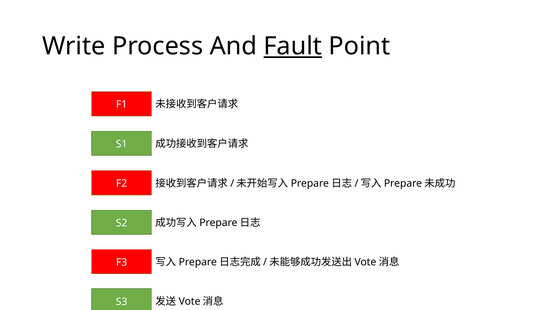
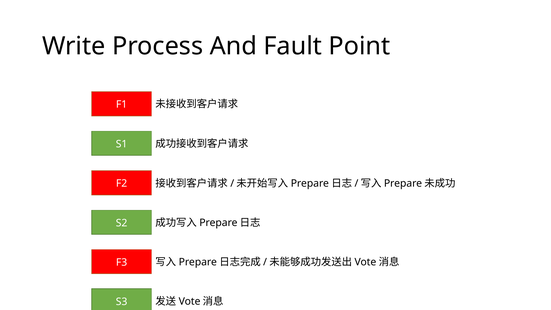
Fault underline: present -> none
